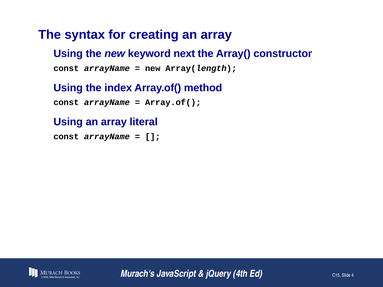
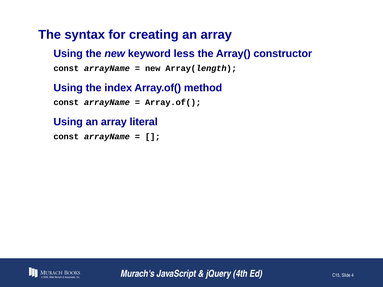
next: next -> less
